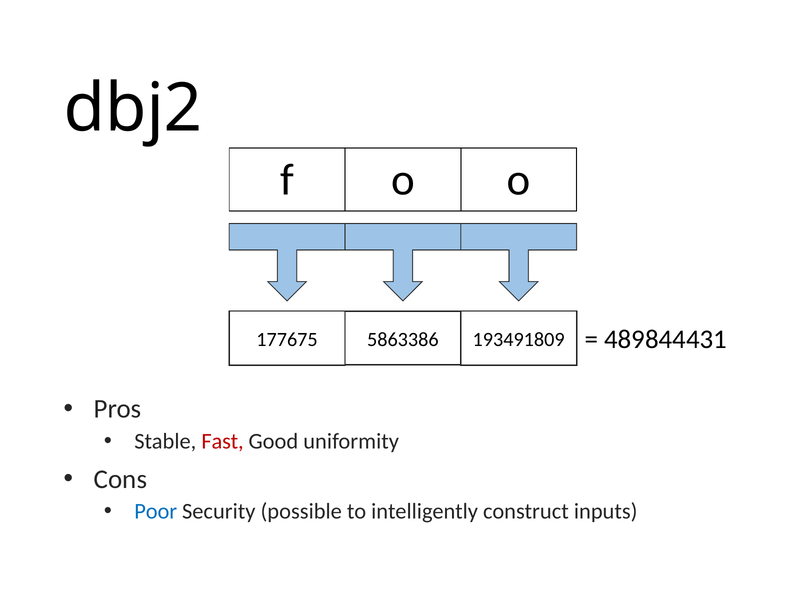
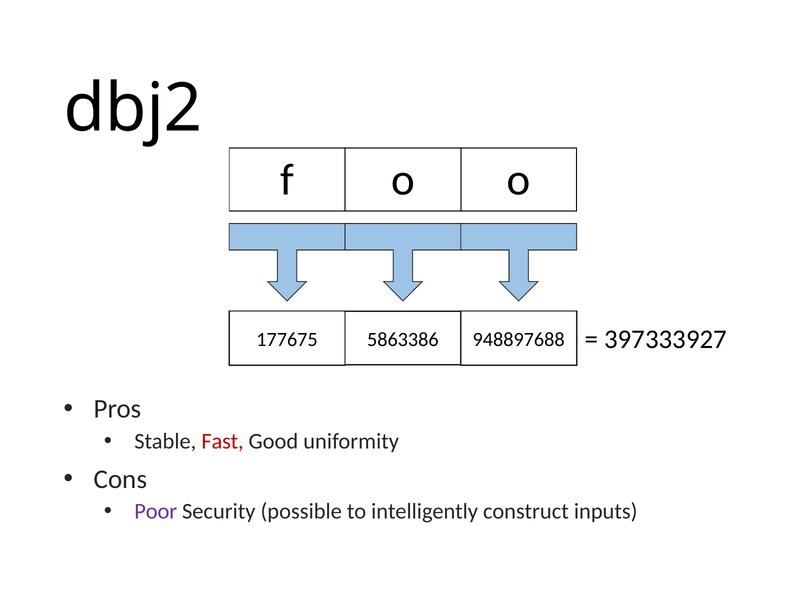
489844431: 489844431 -> 397333927
193491809: 193491809 -> 948897688
Poor colour: blue -> purple
